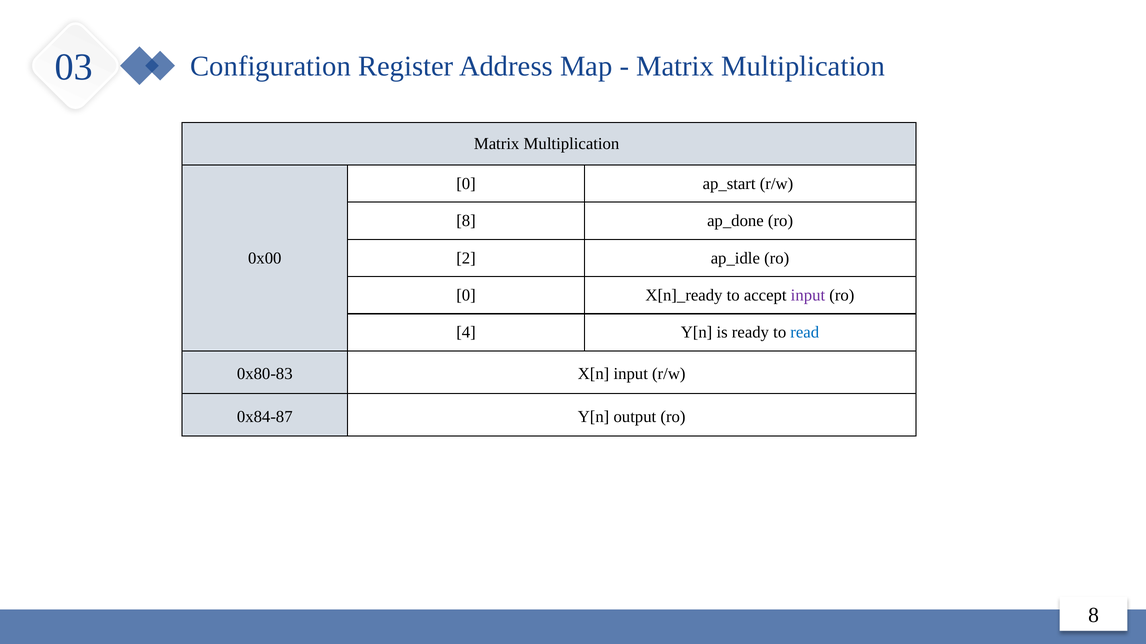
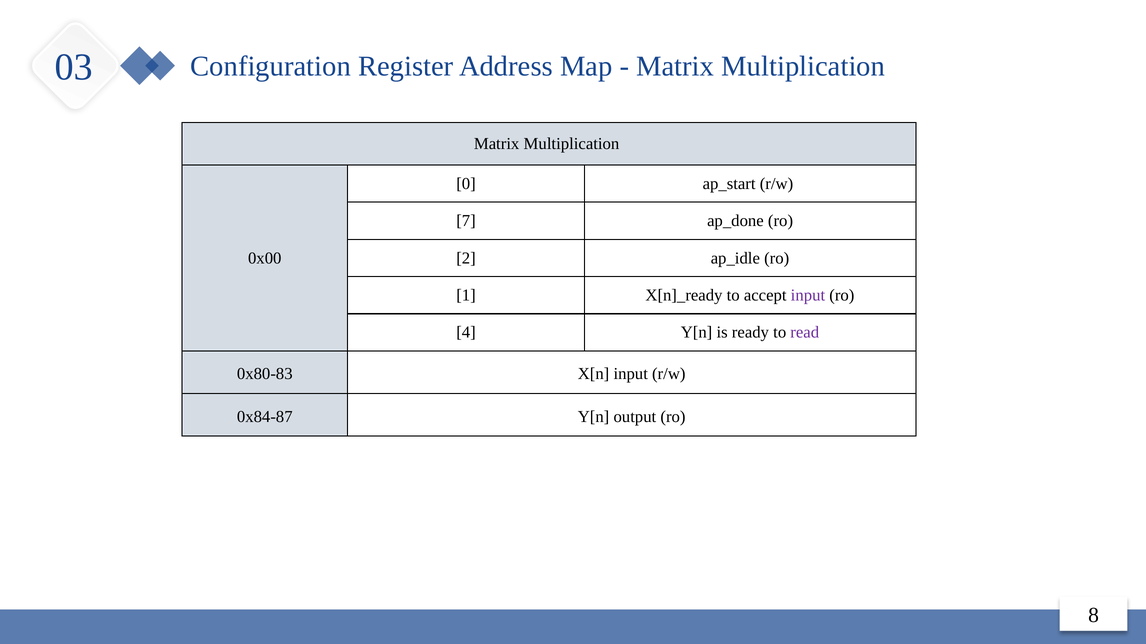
8 at (466, 221): 8 -> 7
0 at (466, 296): 0 -> 1
read colour: blue -> purple
